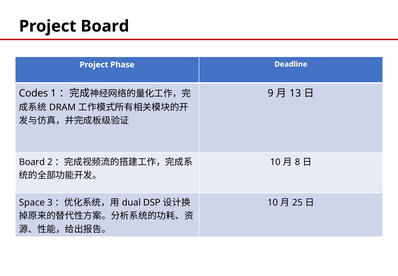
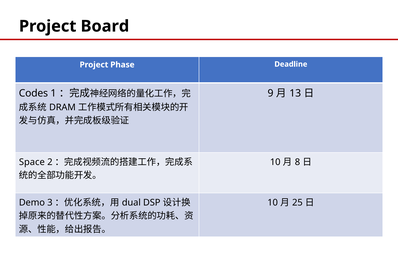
Board at (32, 162): Board -> Space
Space: Space -> Demo
